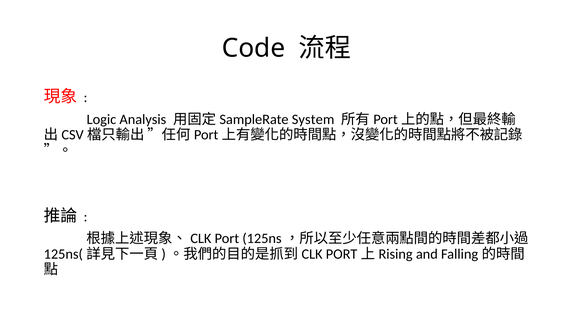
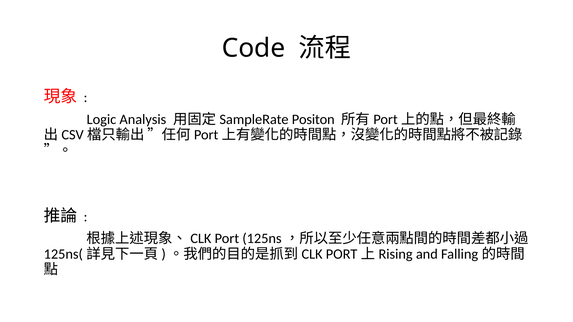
System: System -> Positon
